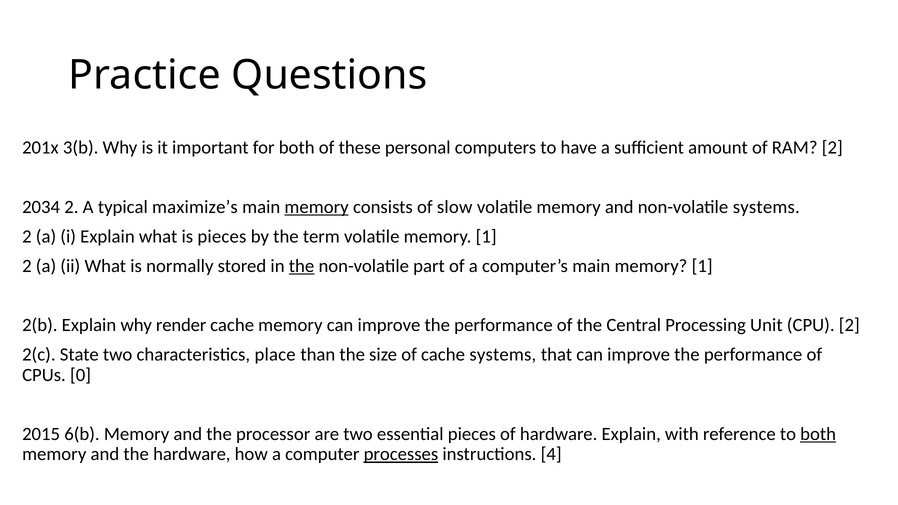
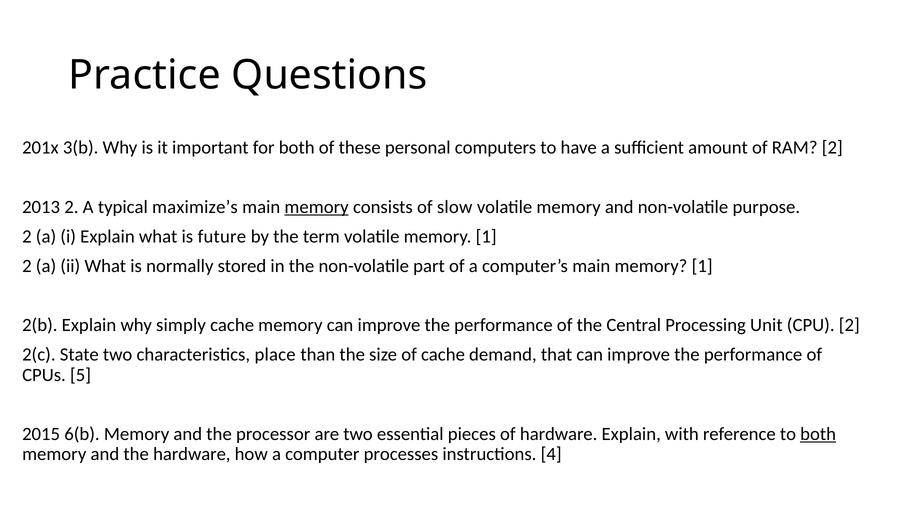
2034: 2034 -> 2013
non-volatile systems: systems -> purpose
is pieces: pieces -> future
the at (302, 266) underline: present -> none
render: render -> simply
cache systems: systems -> demand
0: 0 -> 5
processes underline: present -> none
